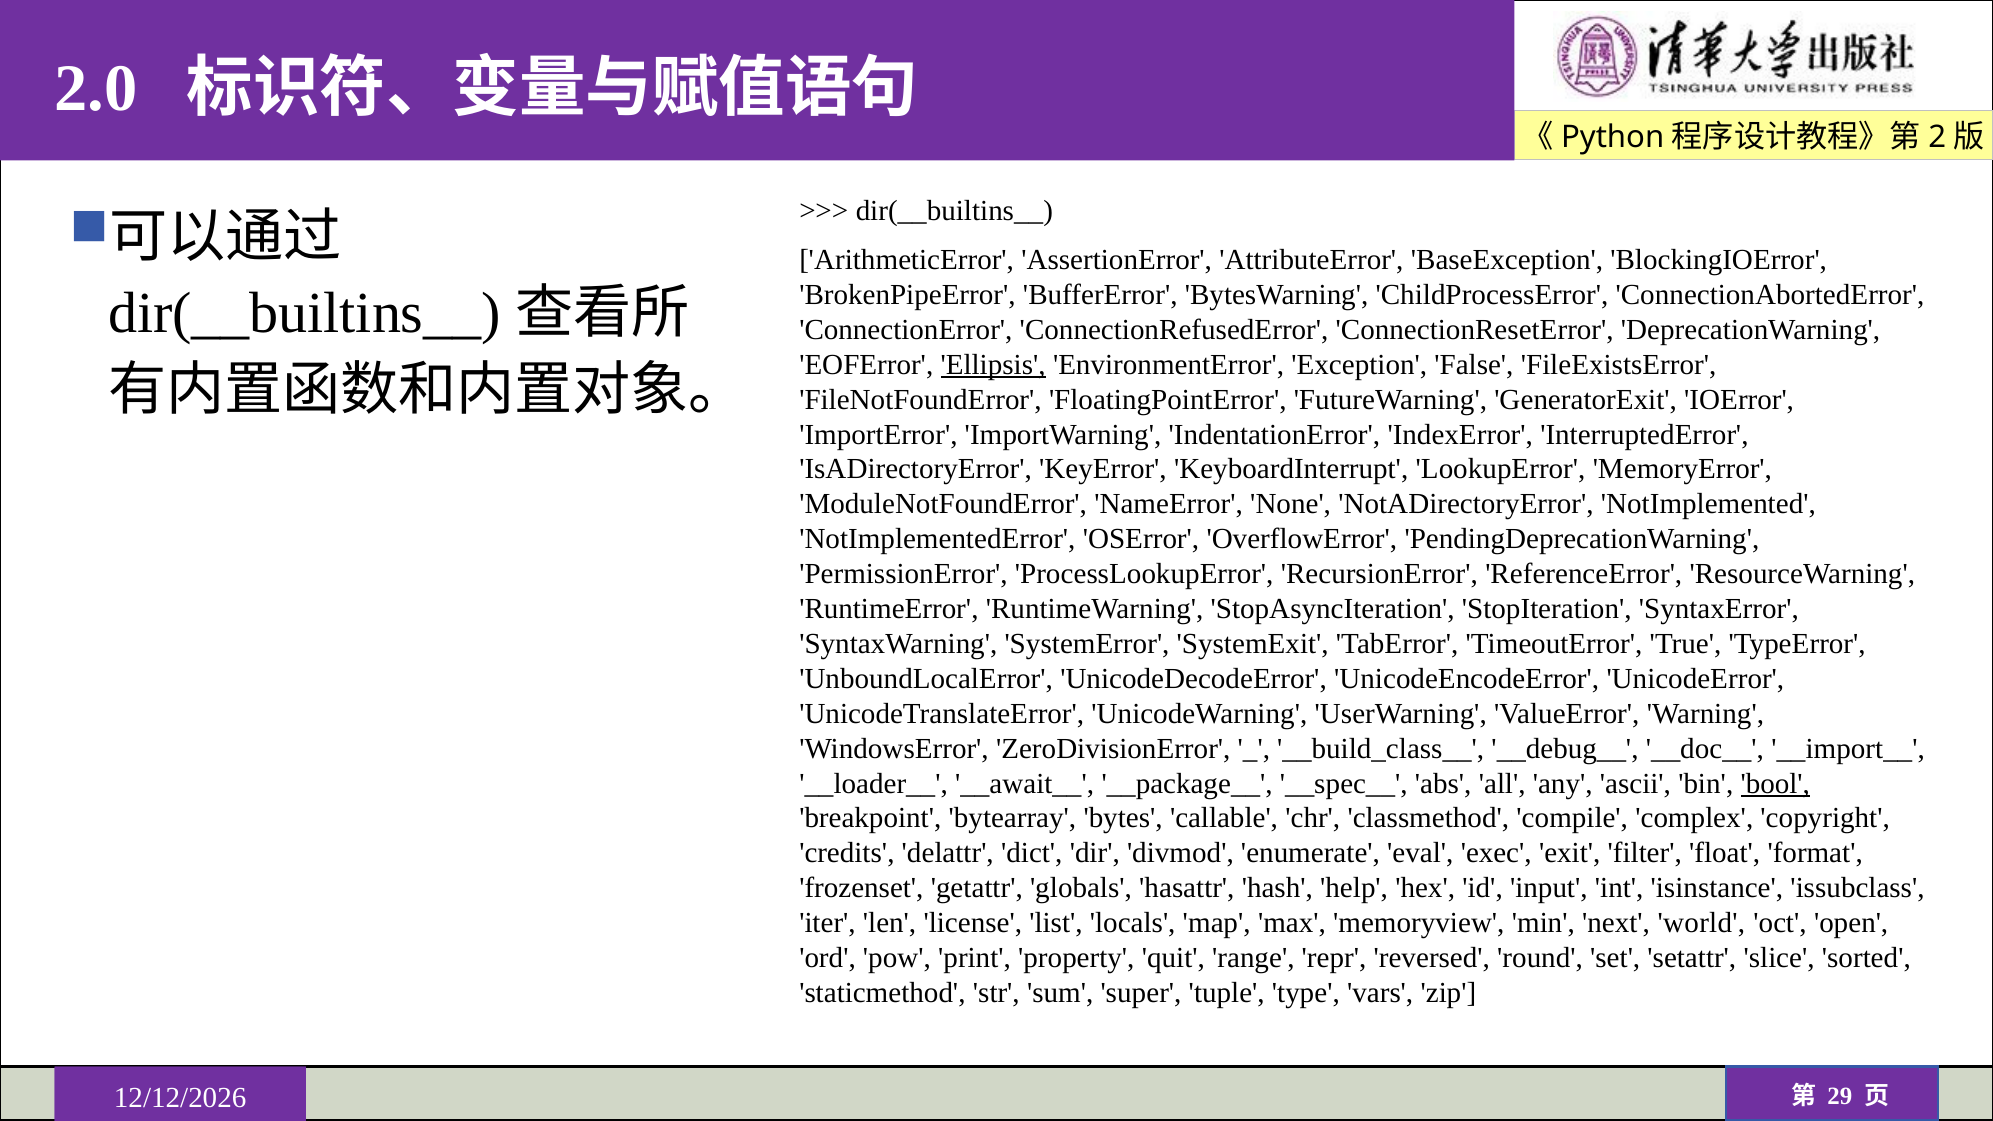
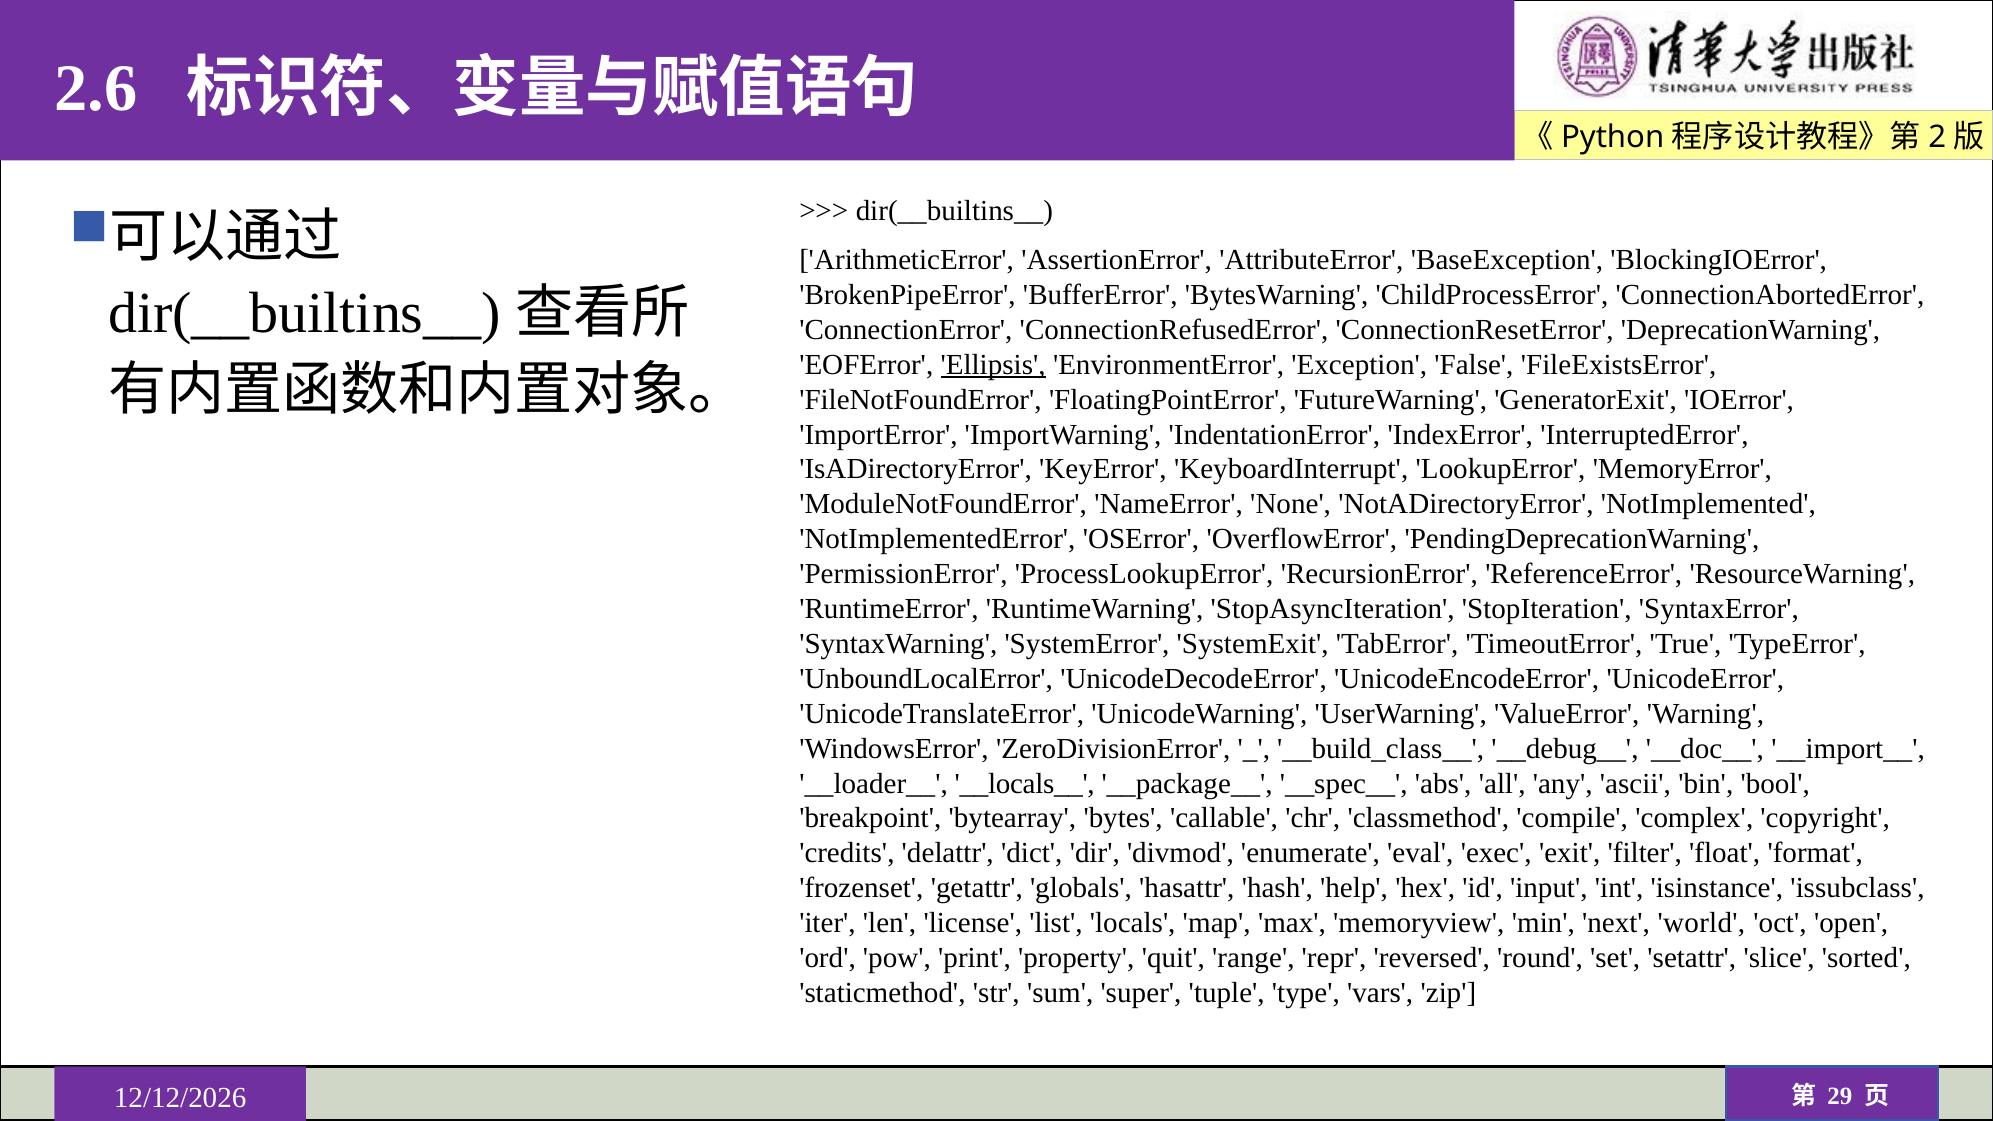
2.0: 2.0 -> 2.6
__await__: __await__ -> __locals__
bool underline: present -> none
